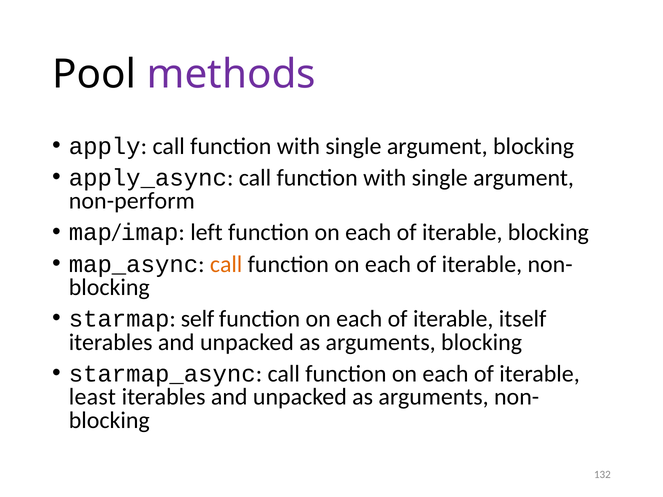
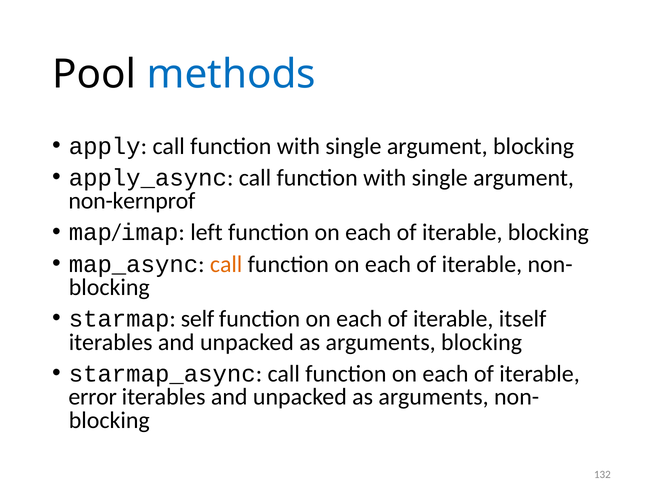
methods colour: purple -> blue
non-perform: non-perform -> non-kernprof
least: least -> error
